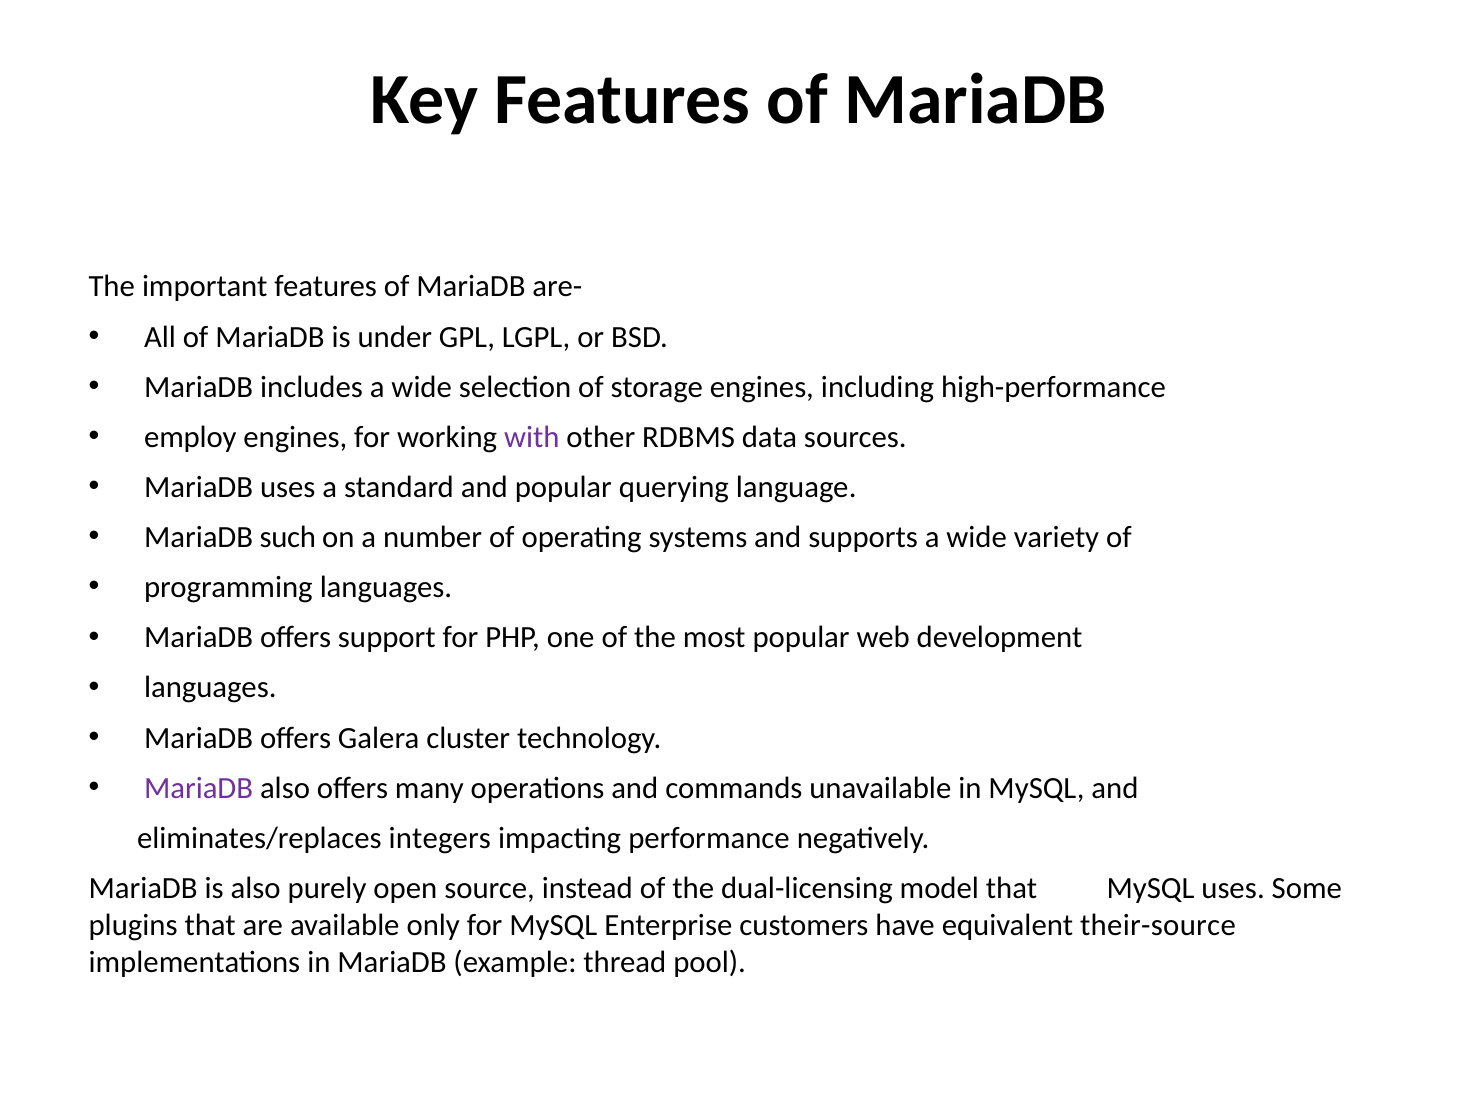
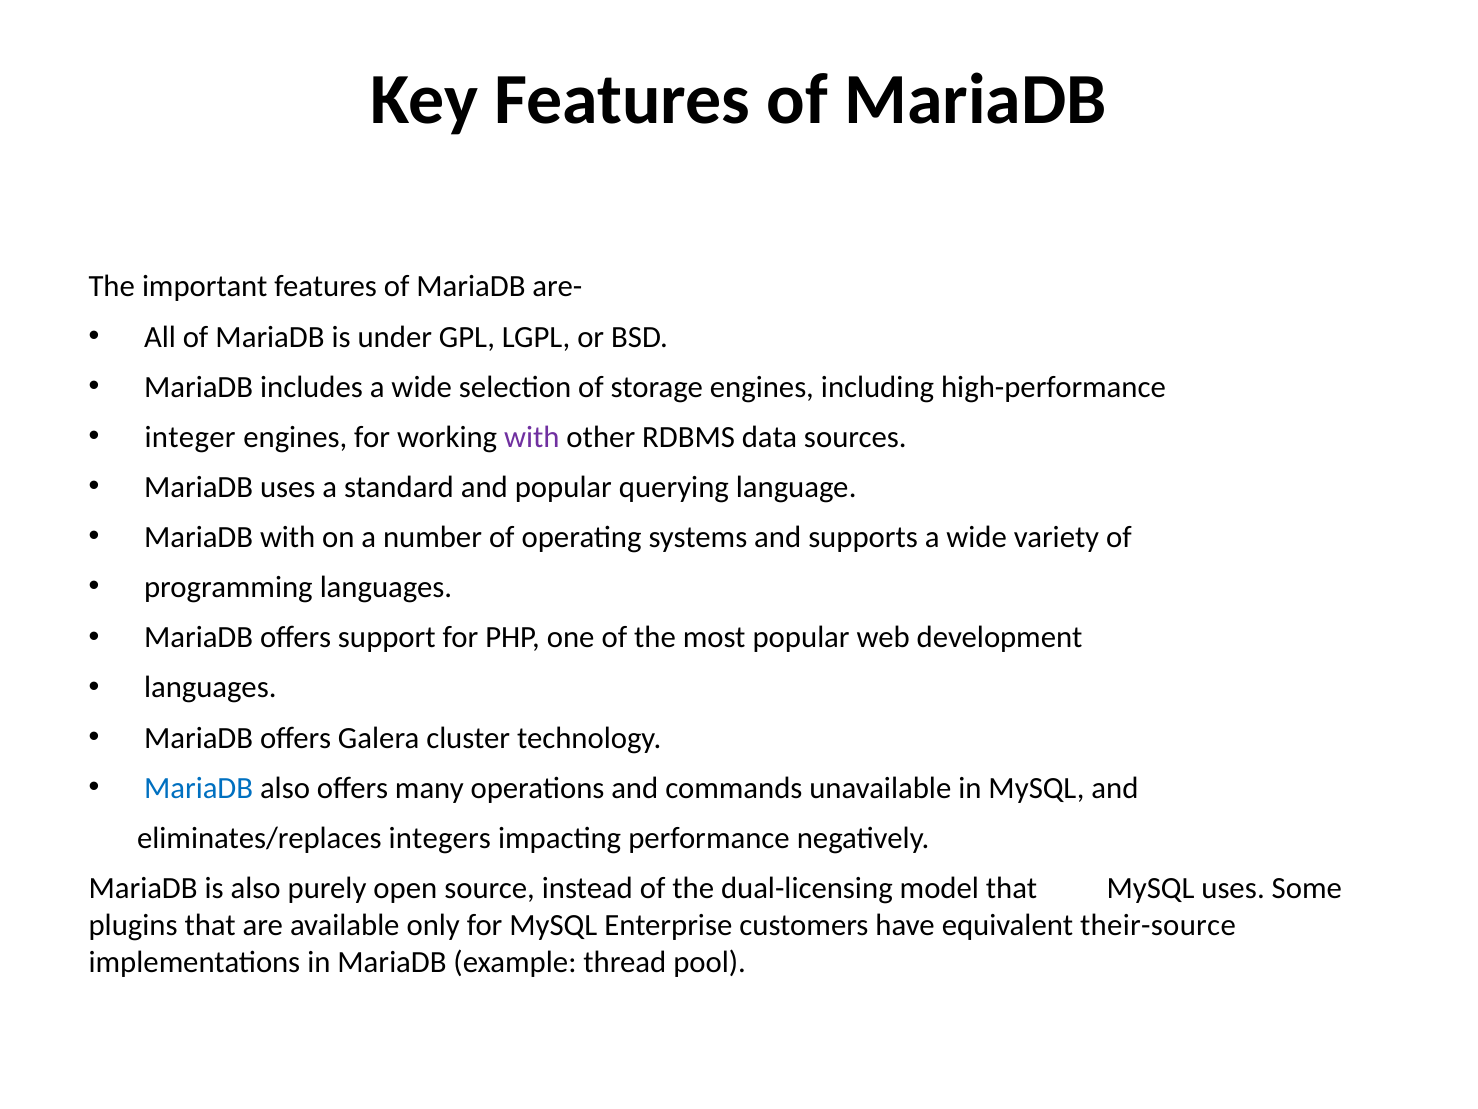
employ: employ -> integer
MariaDB such: such -> with
MariaDB at (199, 788) colour: purple -> blue
